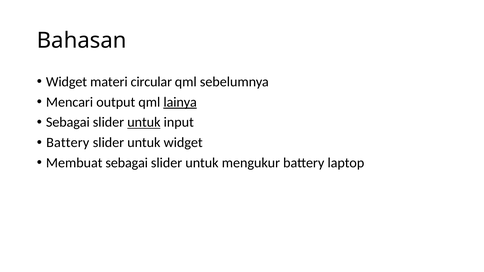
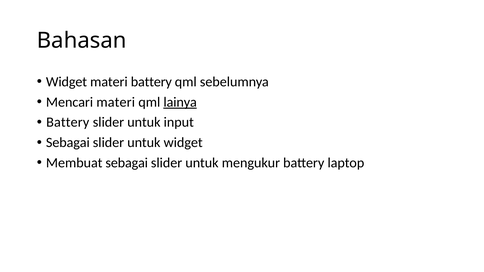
materi circular: circular -> battery
Mencari output: output -> materi
Sebagai at (68, 122): Sebagai -> Battery
untuk at (144, 122) underline: present -> none
Battery at (68, 143): Battery -> Sebagai
